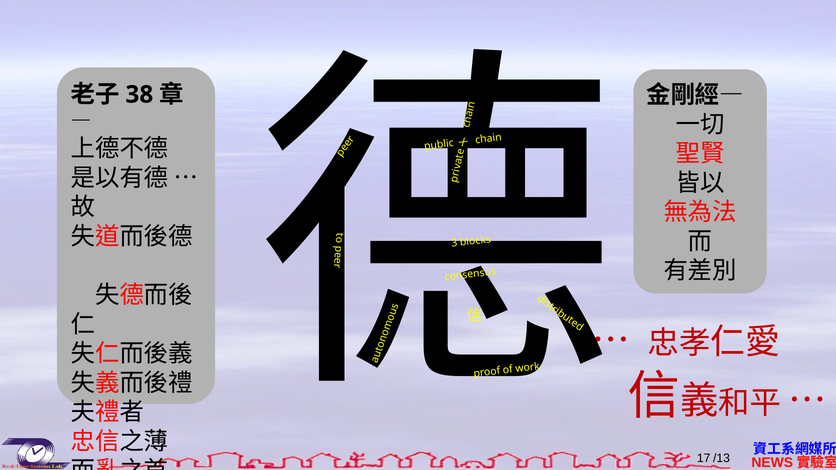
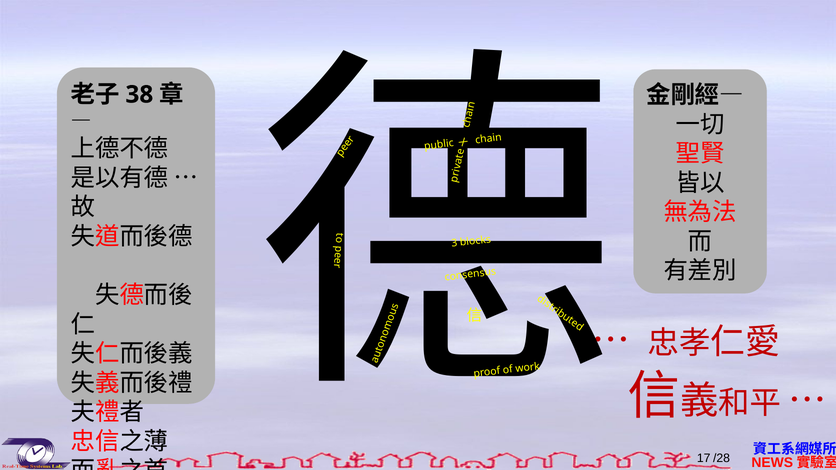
/13: /13 -> /28
